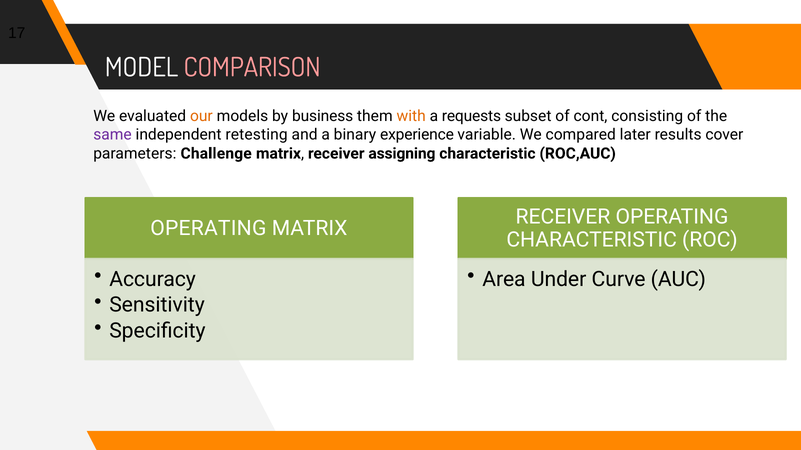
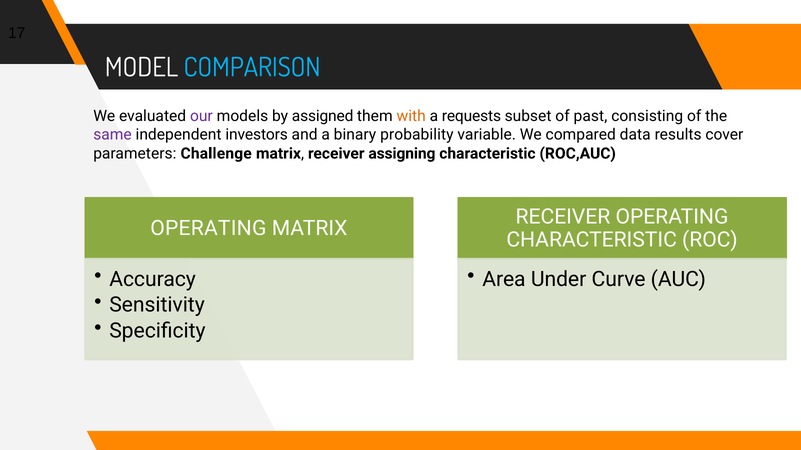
COMPARISON colour: pink -> light blue
our colour: orange -> purple
business: business -> assigned
cont: cont -> past
retesting: retesting -> investors
experience: experience -> probability
later: later -> data
